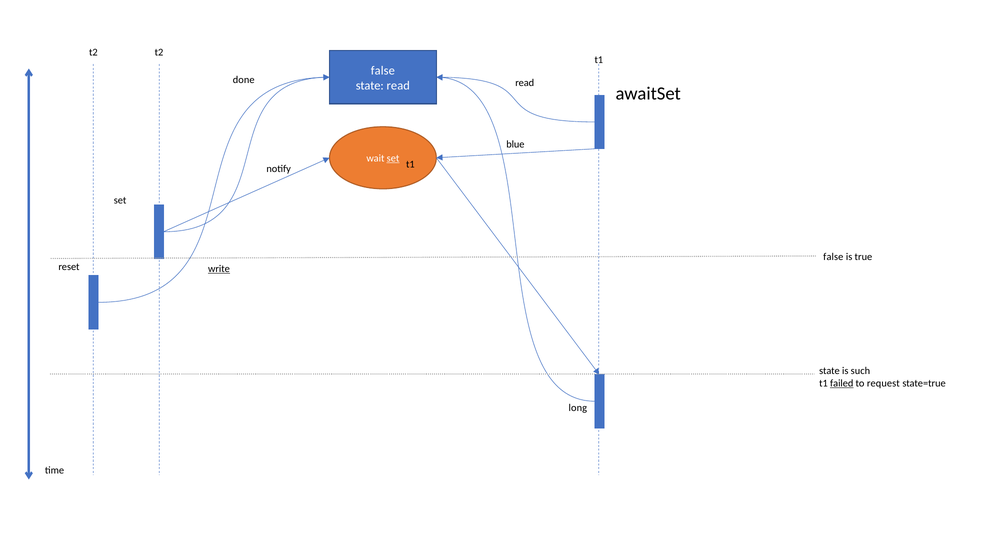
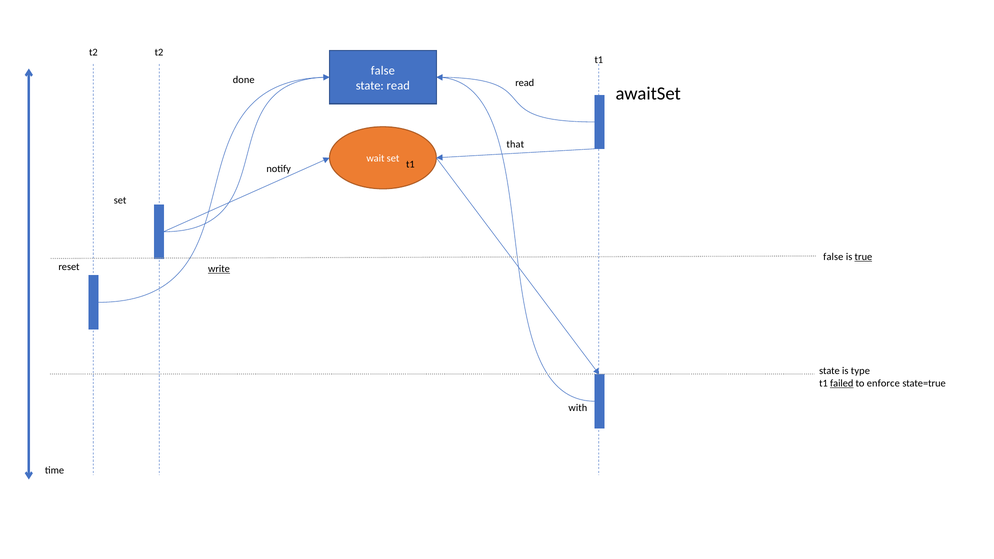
blue: blue -> that
set at (393, 159) underline: present -> none
true underline: none -> present
such: such -> type
request: request -> enforce
long: long -> with
